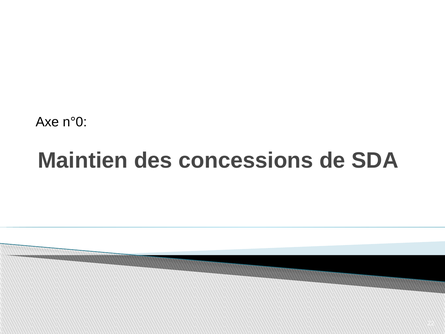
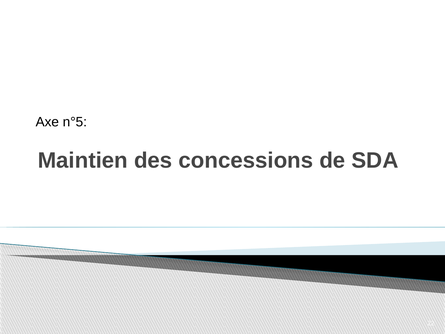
n°0: n°0 -> n°5
